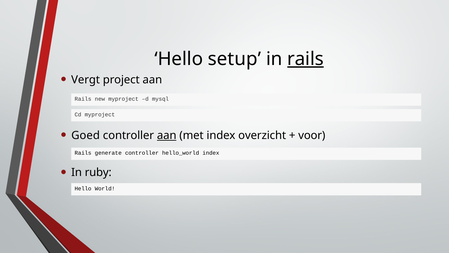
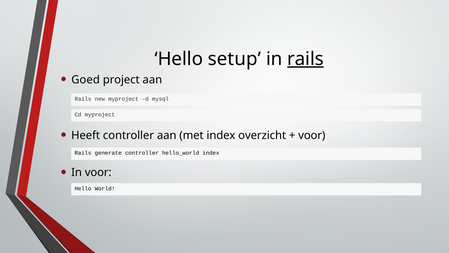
Vergt: Vergt -> Goed
Goed: Goed -> Heeft
aan at (167, 135) underline: present -> none
In ruby: ruby -> voor
